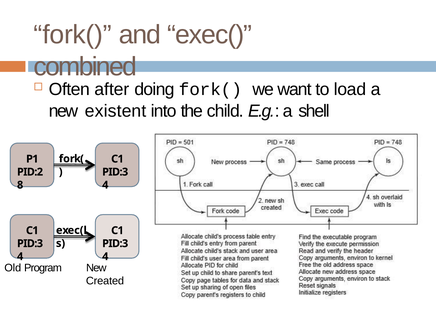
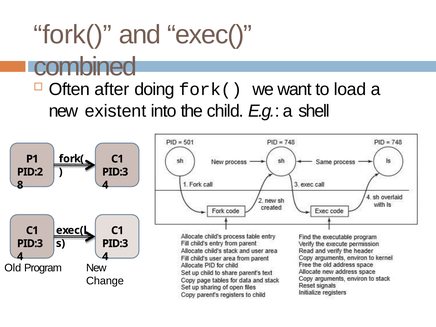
Created: Created -> Change
